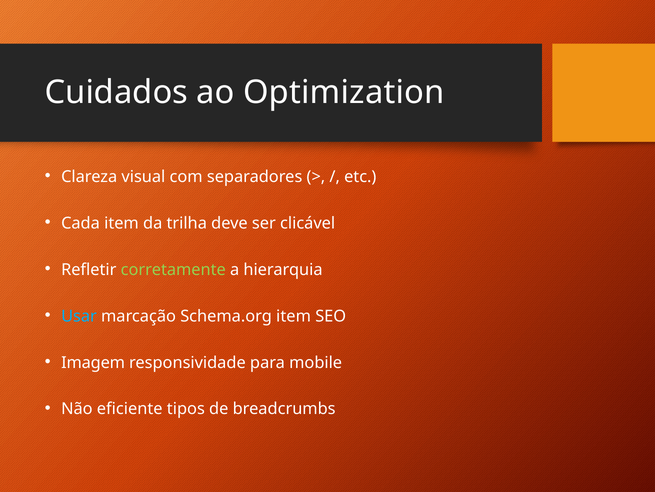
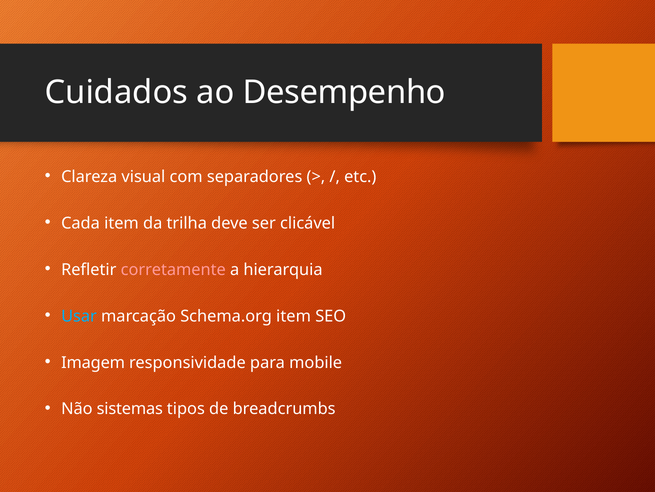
Optimization: Optimization -> Desempenho
corretamente colour: light green -> pink
eficiente: eficiente -> sistemas
